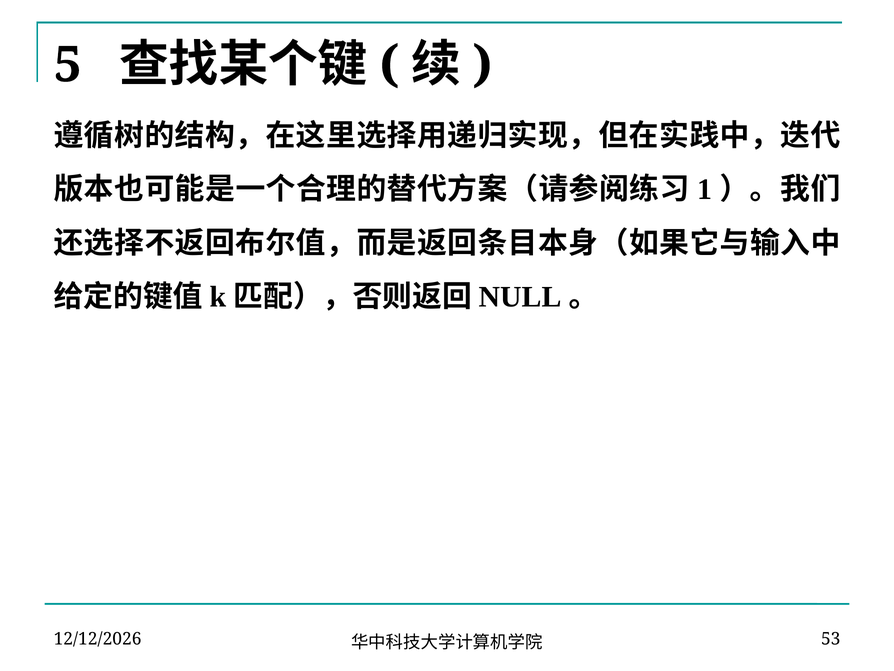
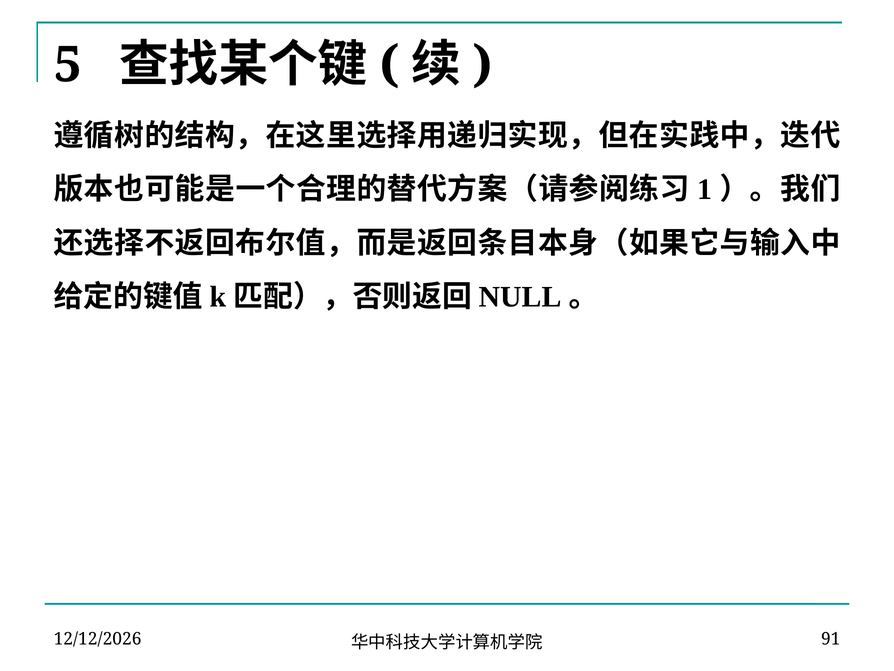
53: 53 -> 91
